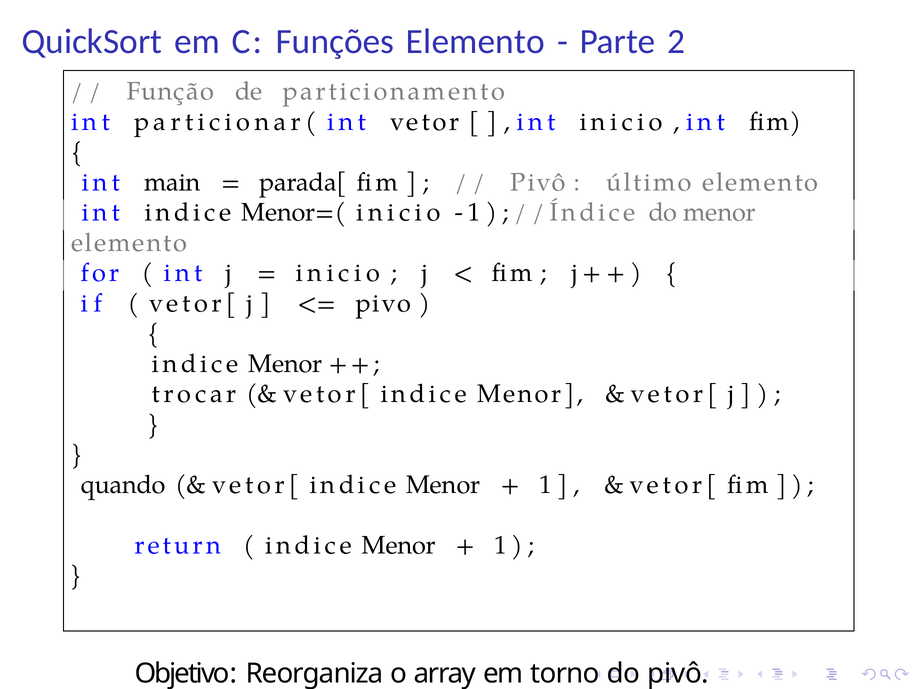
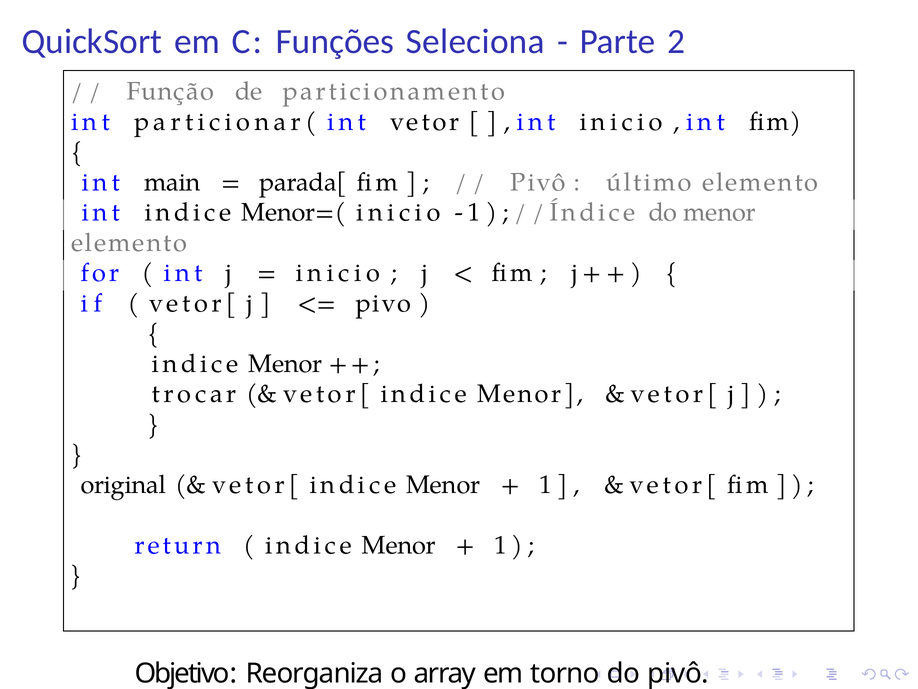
Funções Elemento: Elemento -> Seleciona
quando: quando -> original
